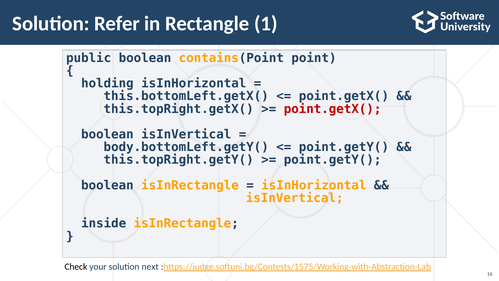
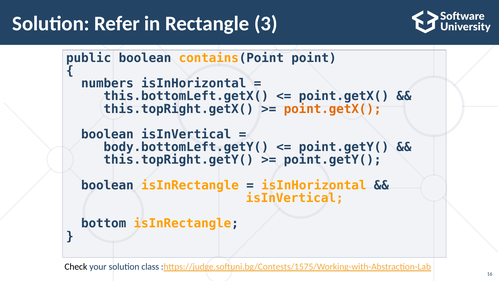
1: 1 -> 3
holding: holding -> numbers
point.getX( at (333, 109) colour: red -> orange
inside: inside -> bottom
next: next -> class
